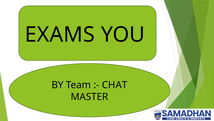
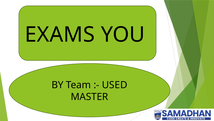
CHAT: CHAT -> USED
